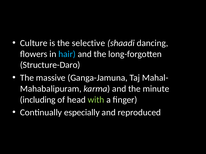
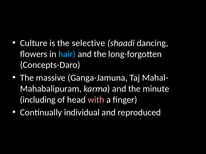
Structure-Daro: Structure-Daro -> Concepts-Daro
with colour: light green -> pink
especially: especially -> individual
